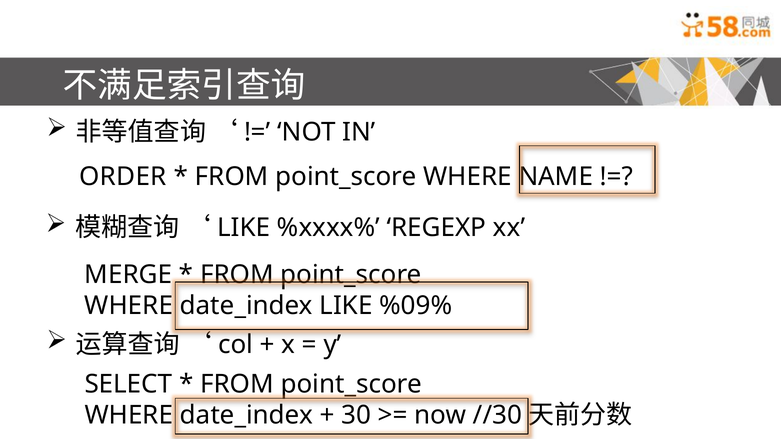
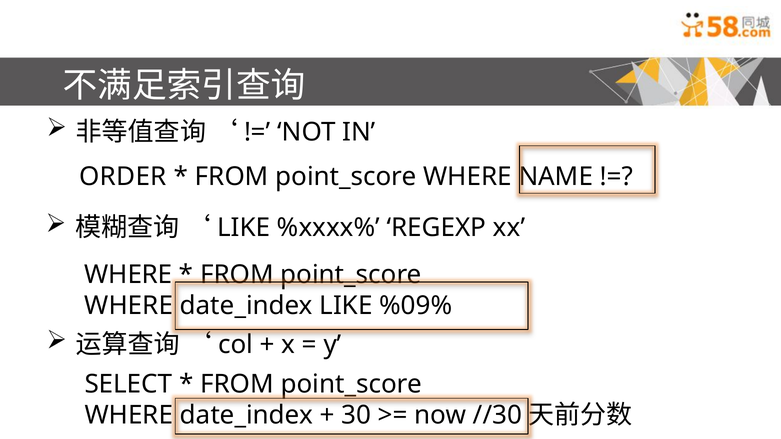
MERGE at (128, 275): MERGE -> WHERE
